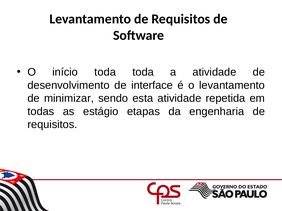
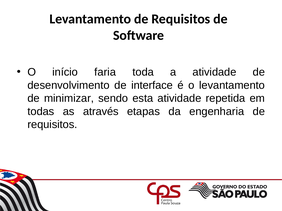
início toda: toda -> faria
estágio: estágio -> através
